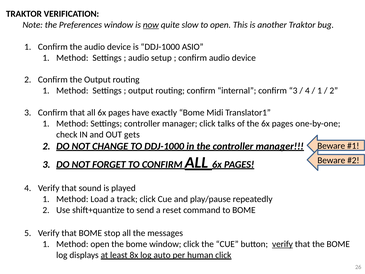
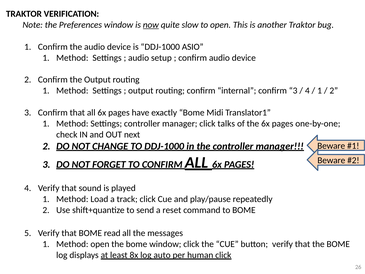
gets: gets -> next
stop: stop -> read
verify at (282, 244) underline: present -> none
